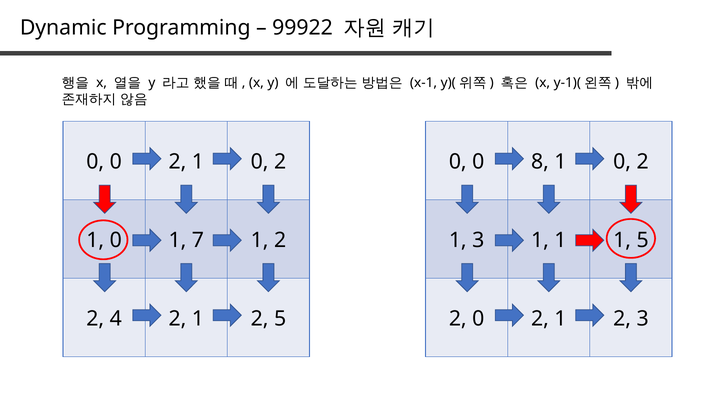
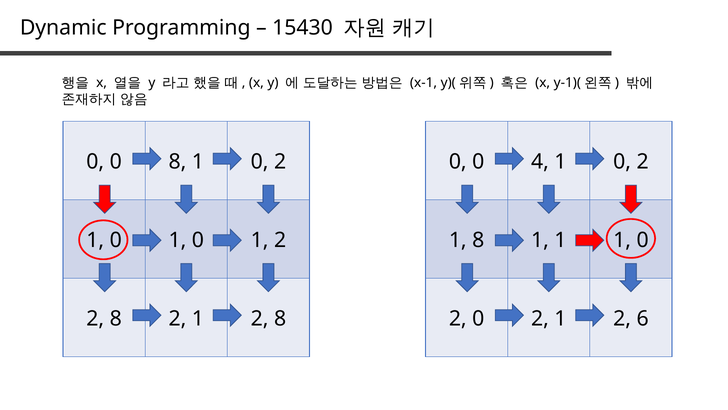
99922: 99922 -> 15430
0 0 2: 2 -> 8
8: 8 -> 4
0 1 7: 7 -> 0
1 3: 3 -> 8
1 1 5: 5 -> 0
4 at (116, 318): 4 -> 8
1 2 5: 5 -> 8
2 3: 3 -> 6
